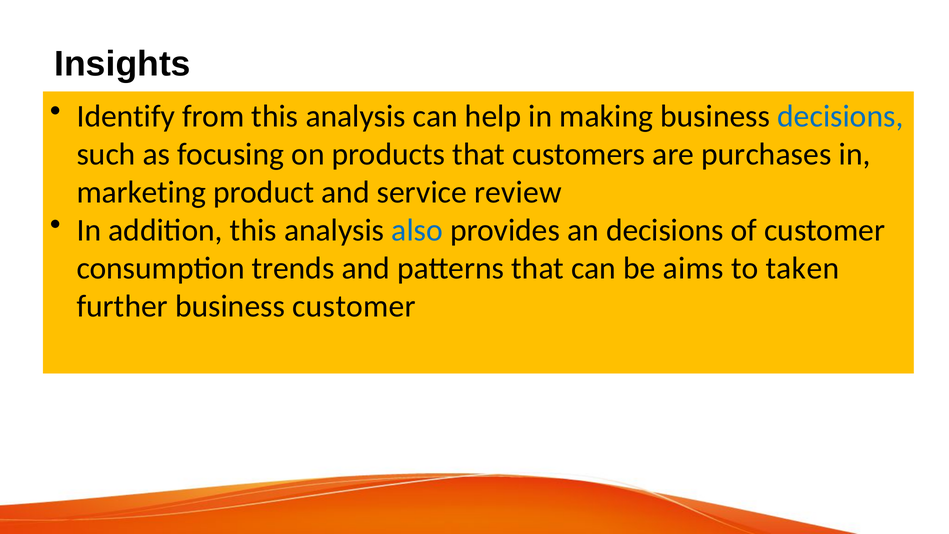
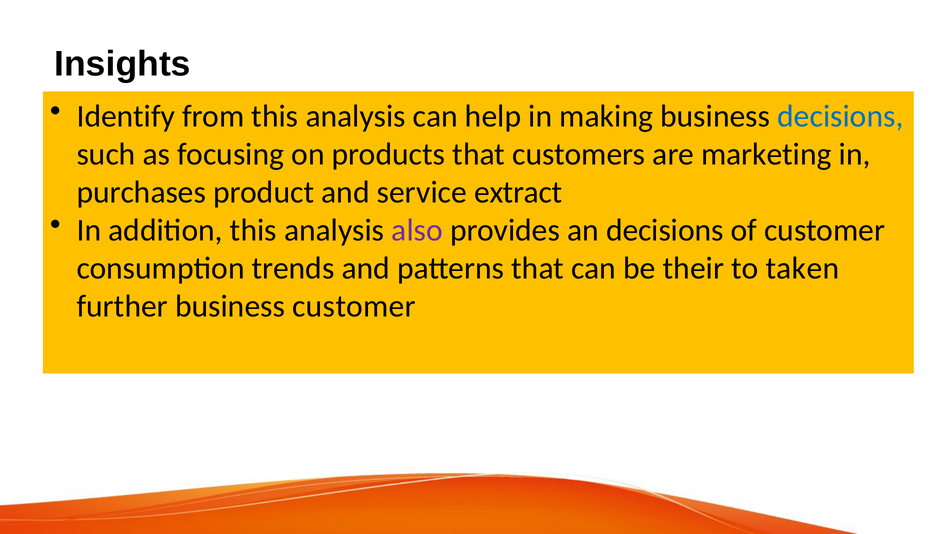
purchases: purchases -> marketing
marketing: marketing -> purchases
review: review -> extract
also colour: blue -> purple
aims: aims -> their
